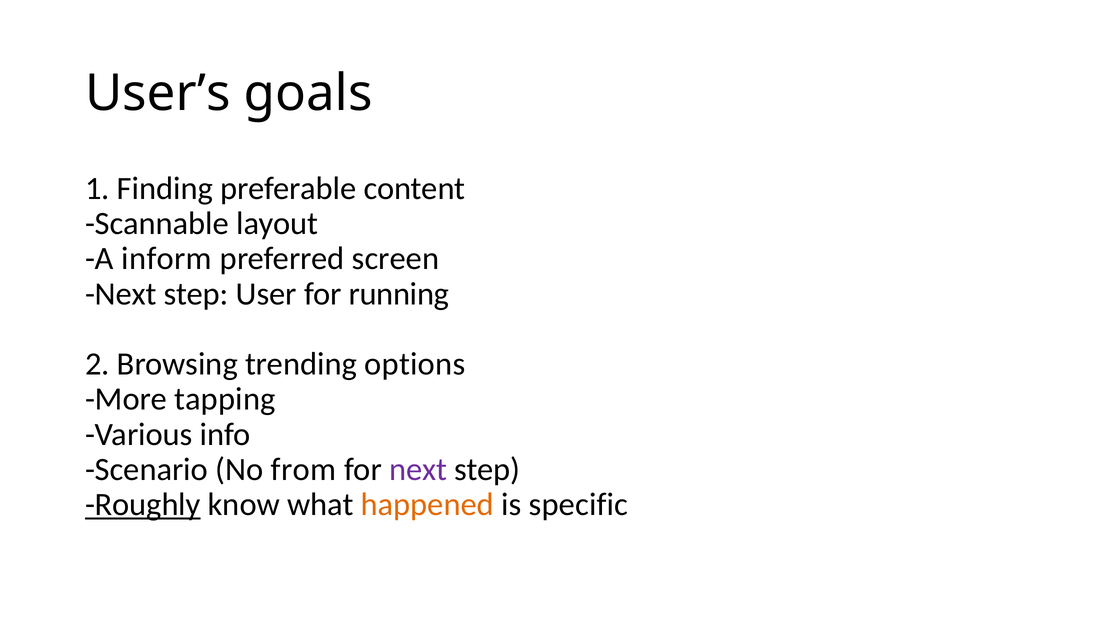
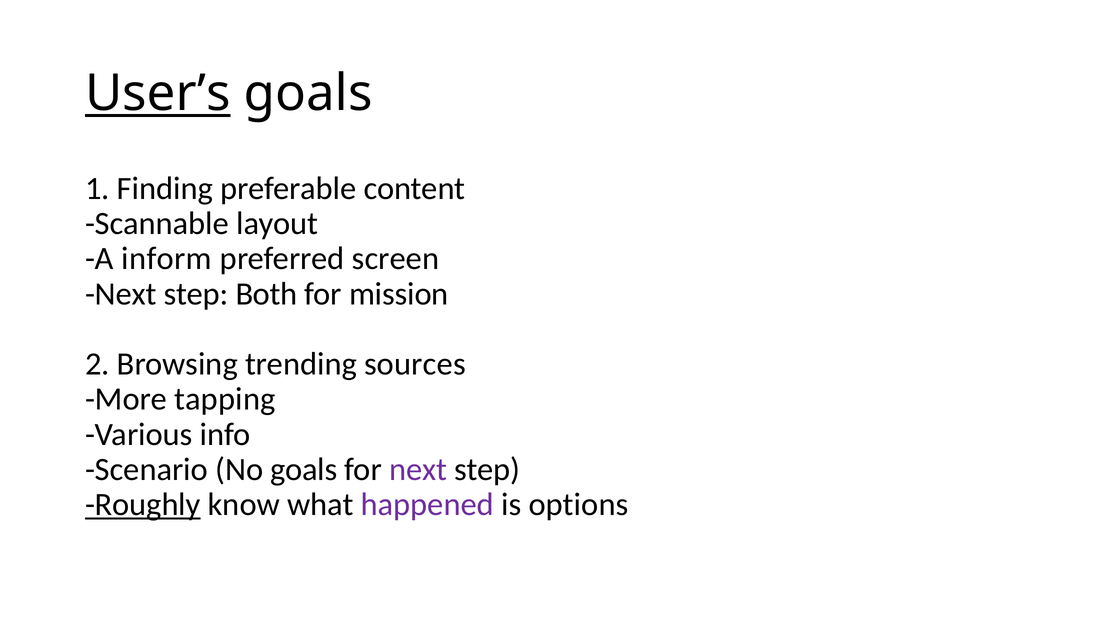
User’s underline: none -> present
User: User -> Both
running: running -> mission
options: options -> sources
No from: from -> goals
happened colour: orange -> purple
specific: specific -> options
